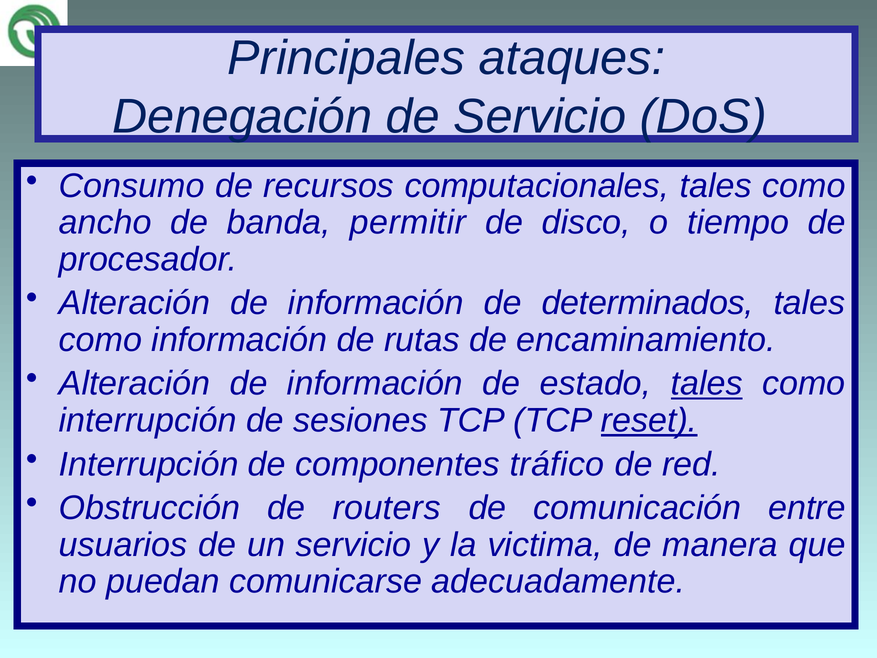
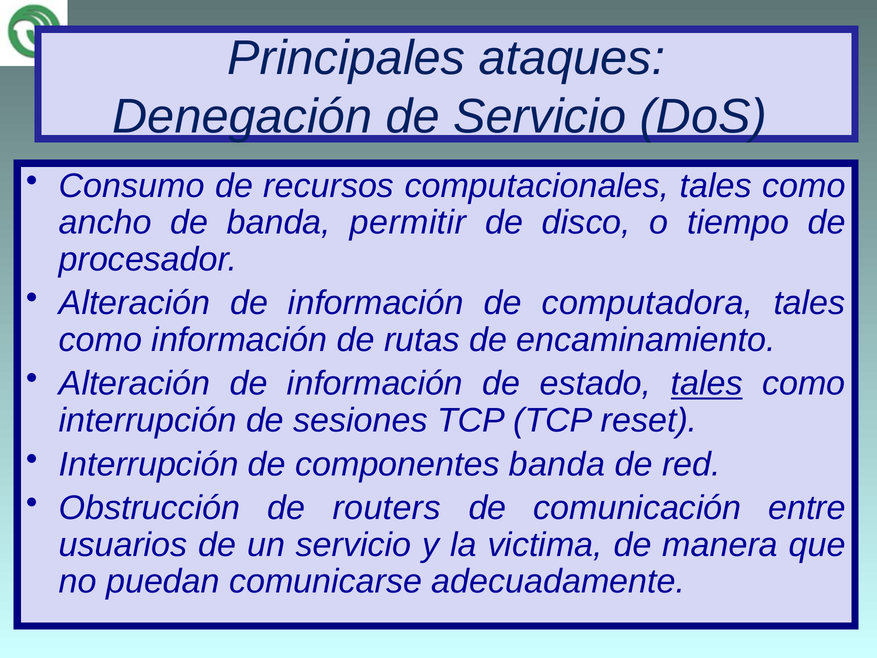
determinados: determinados -> computadora
reset underline: present -> none
componentes tráfico: tráfico -> banda
